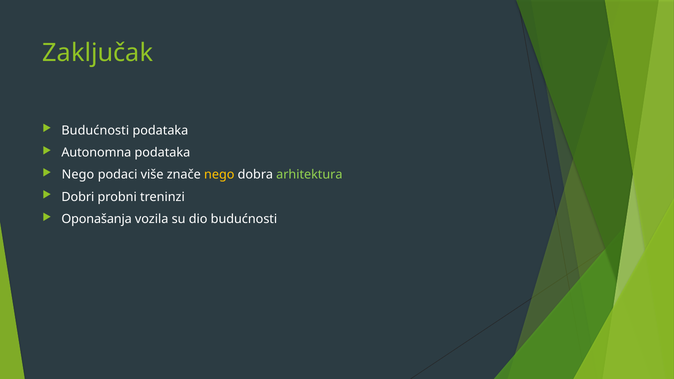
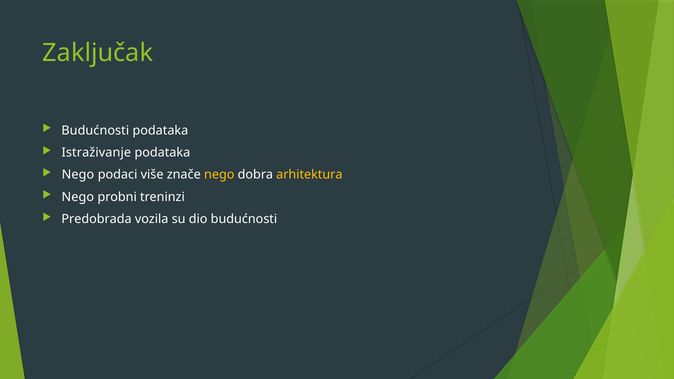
Autonomna: Autonomna -> Istraživanje
arhitektura colour: light green -> yellow
Dobri at (78, 197): Dobri -> Nego
Oponašanja: Oponašanja -> Predobrada
